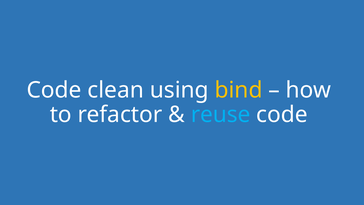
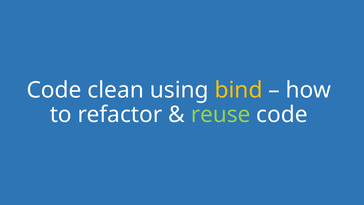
reuse colour: light blue -> light green
